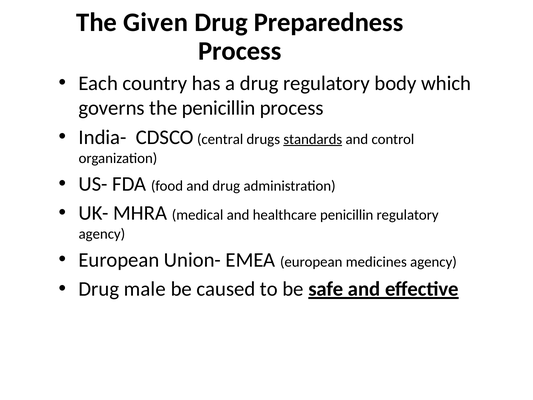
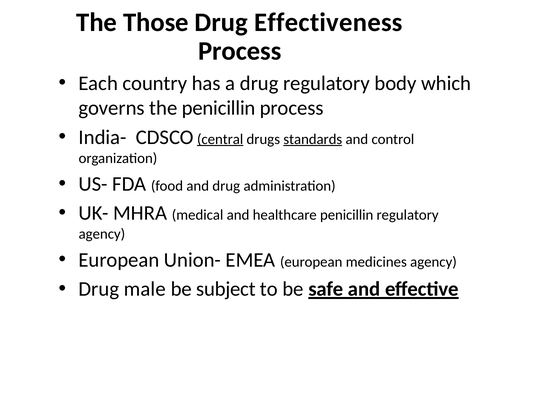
Given: Given -> Those
Preparedness: Preparedness -> Effectiveness
central underline: none -> present
caused: caused -> subject
